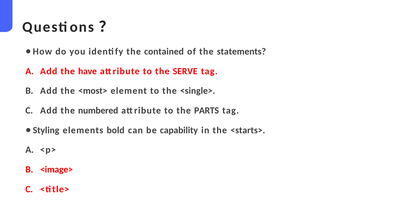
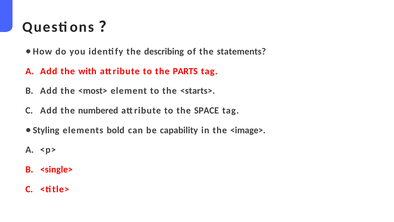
contained: contained -> describing
have: have -> with
SERVE: SERVE -> PARTS
<single>: <single> -> <starts>
PARTS: PARTS -> SPACE
<starts>: <starts> -> <image>
<image>: <image> -> <single>
